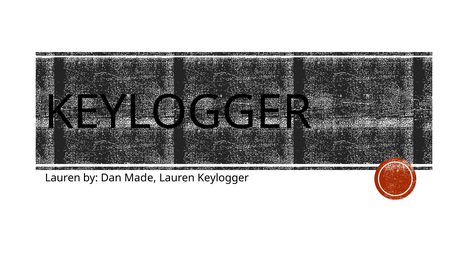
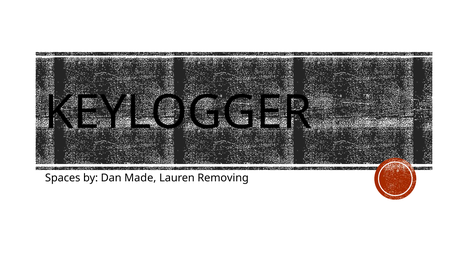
Lauren at (63, 178): Lauren -> Spaces
Lauren Keylogger: Keylogger -> Removing
